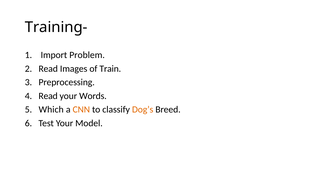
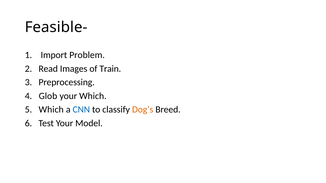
Training-: Training- -> Feasible-
Read at (48, 96): Read -> Glob
your Words: Words -> Which
CNN colour: orange -> blue
